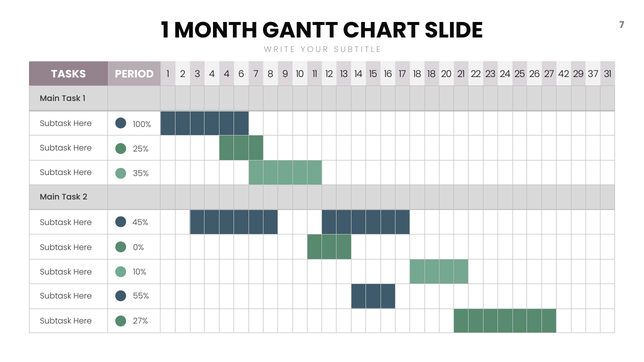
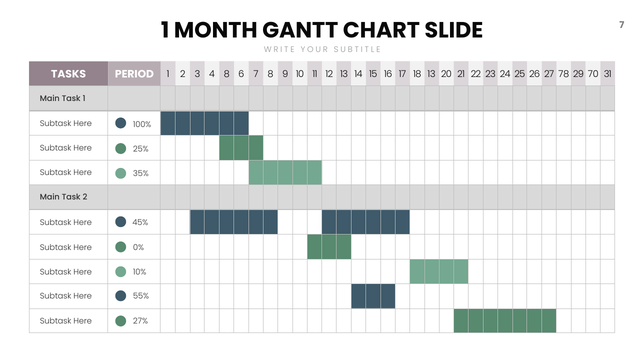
4 4: 4 -> 8
18 18: 18 -> 13
42: 42 -> 78
37: 37 -> 70
